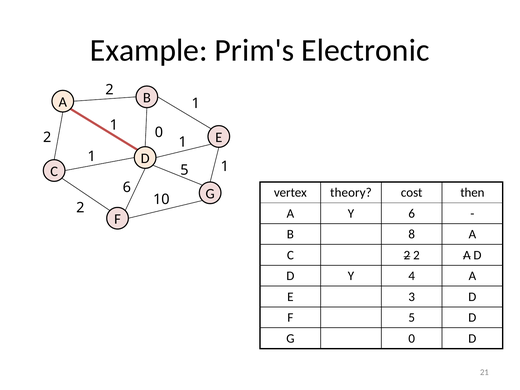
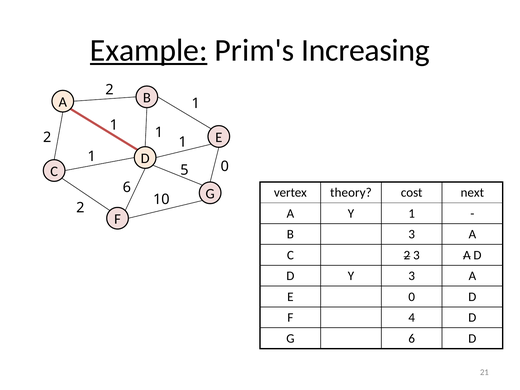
Example underline: none -> present
Electronic: Electronic -> Increasing
0 at (159, 132): 0 -> 1
5 1: 1 -> 0
then: then -> next
Y 6: 6 -> 1
B 8: 8 -> 3
2 2: 2 -> 3
Y 4: 4 -> 3
E 3: 3 -> 0
F 5: 5 -> 4
G 0: 0 -> 6
